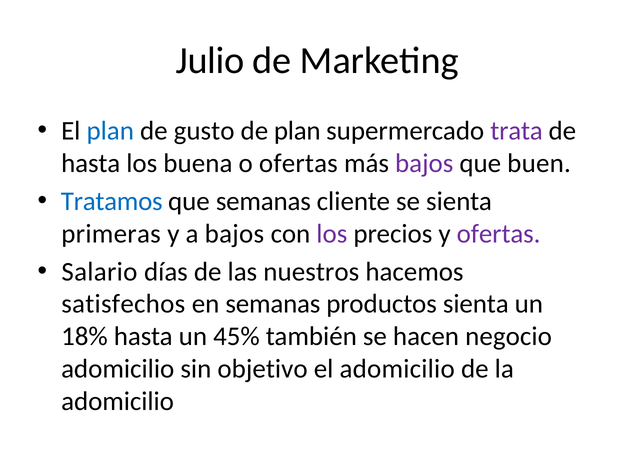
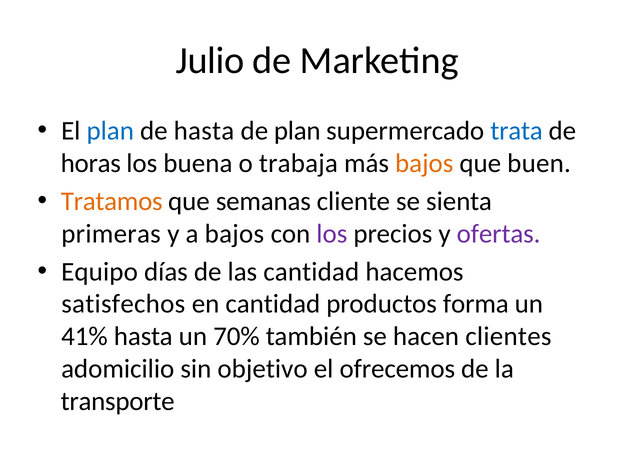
de gusto: gusto -> hasta
trata colour: purple -> blue
hasta at (91, 163): hasta -> horas
o ofertas: ofertas -> trabaja
bajos at (424, 163) colour: purple -> orange
Tratamos colour: blue -> orange
Salario: Salario -> Equipo
las nuestros: nuestros -> cantidad
en semanas: semanas -> cantidad
productos sienta: sienta -> forma
18%: 18% -> 41%
45%: 45% -> 70%
negocio: negocio -> clientes
el adomicilio: adomicilio -> ofrecemos
adomicilio at (118, 401): adomicilio -> transporte
